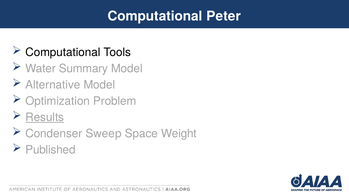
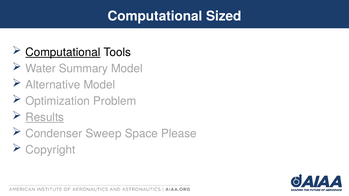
Peter: Peter -> Sized
Computational at (63, 52) underline: none -> present
Weight: Weight -> Please
Published: Published -> Copyright
